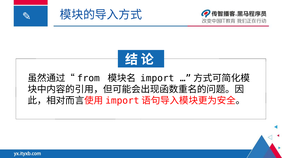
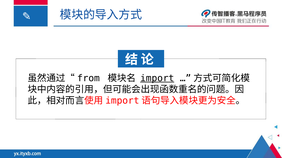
import underline: none -> present
